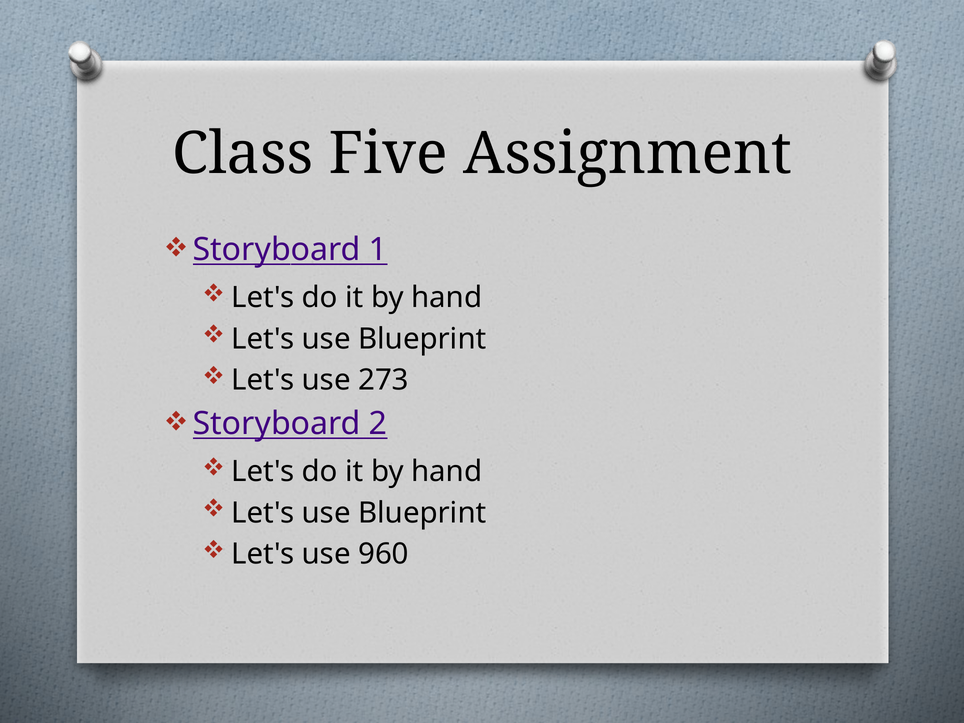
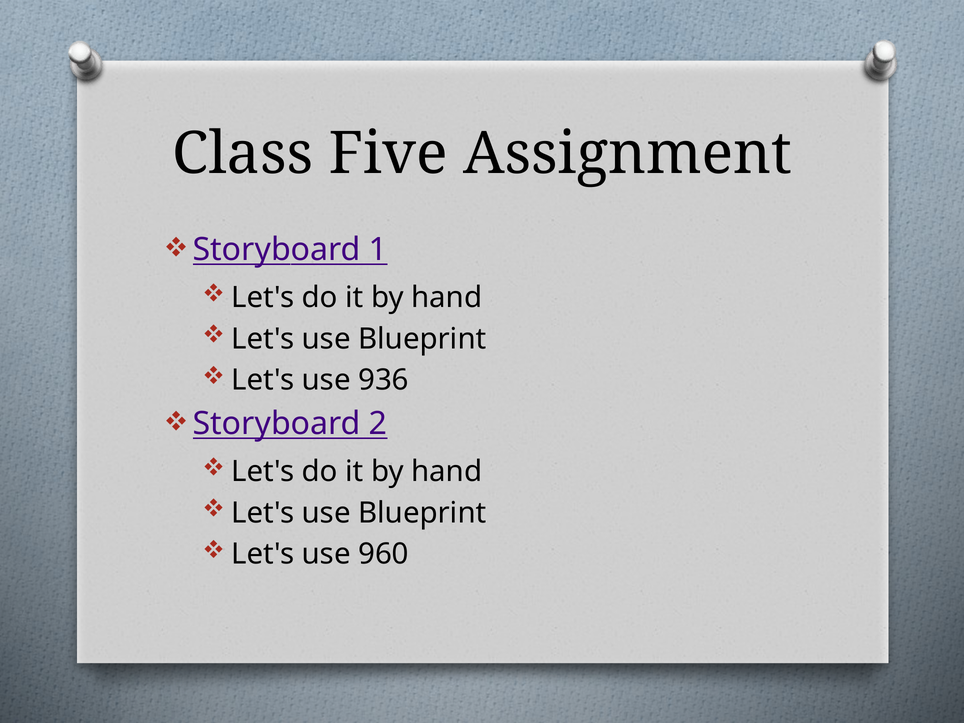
273: 273 -> 936
